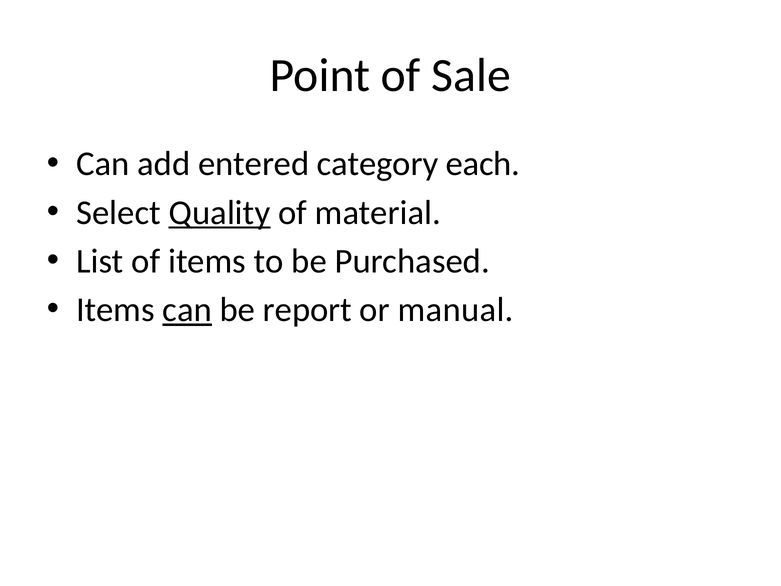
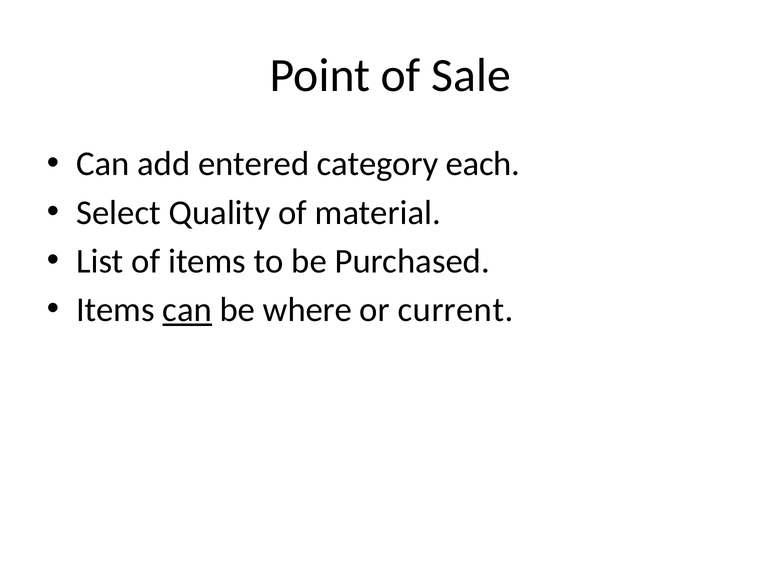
Quality underline: present -> none
report: report -> where
manual: manual -> current
